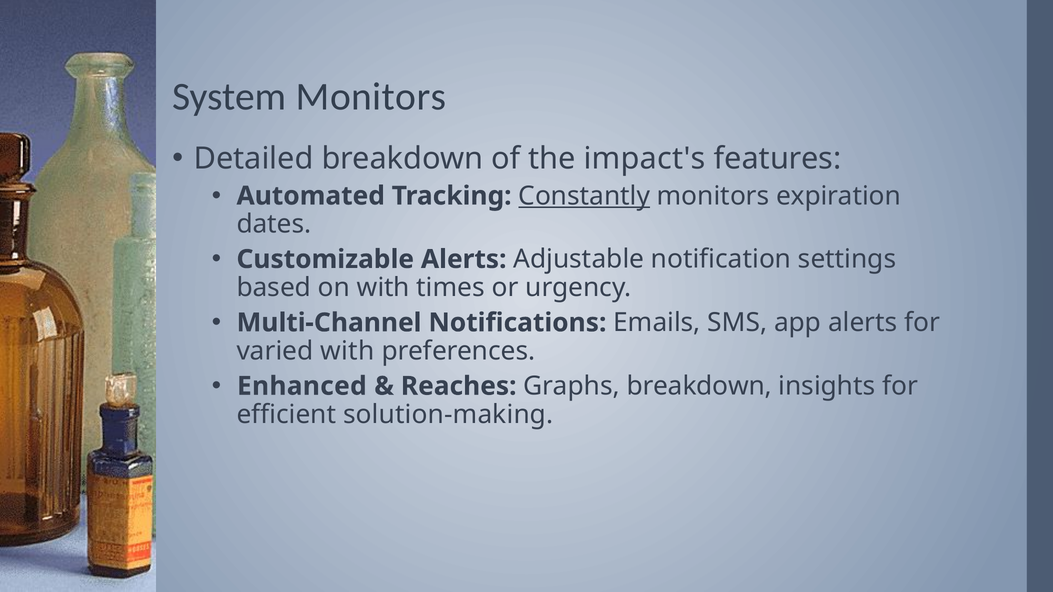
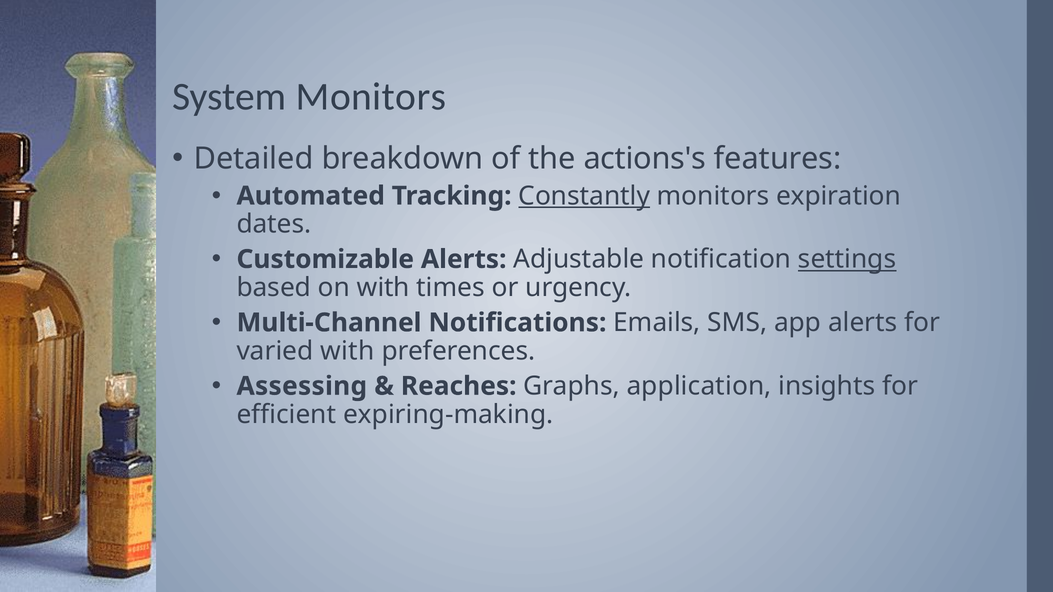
impact's: impact's -> actions's
settings underline: none -> present
Enhanced: Enhanced -> Assessing
Graphs breakdown: breakdown -> application
solution-making: solution-making -> expiring-making
